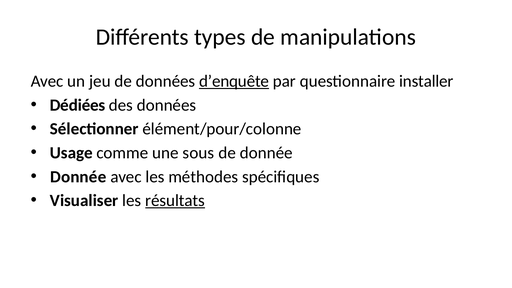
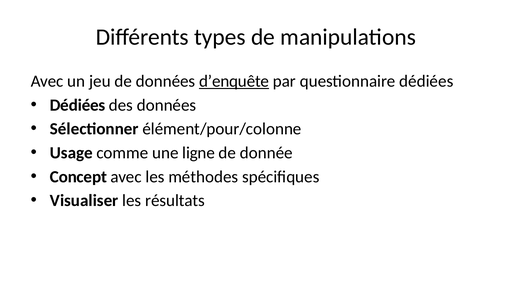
questionnaire installer: installer -> dédiées
sous: sous -> ligne
Donnée at (78, 177): Donnée -> Concept
résultats underline: present -> none
